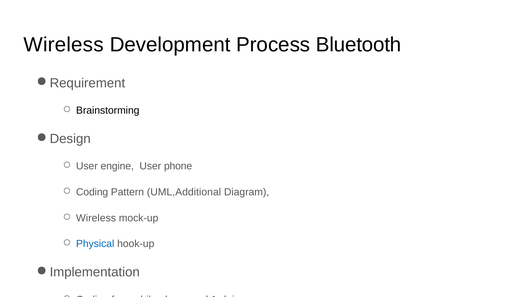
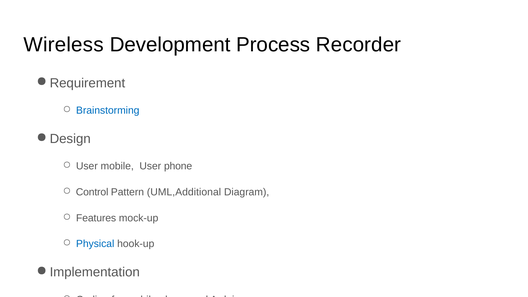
Bluetooth: Bluetooth -> Recorder
Brainstorming colour: black -> blue
User engine: engine -> mobile
Coding at (92, 192): Coding -> Control
Wireless at (96, 218): Wireless -> Features
